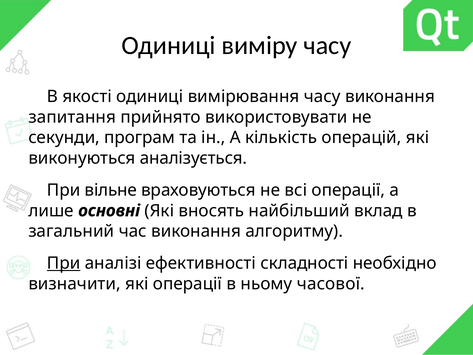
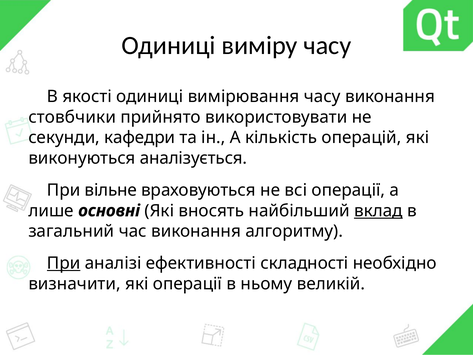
запитання: запитання -> стовбчики
програм: програм -> кафедри
вклад underline: none -> present
часової: часової -> великій
